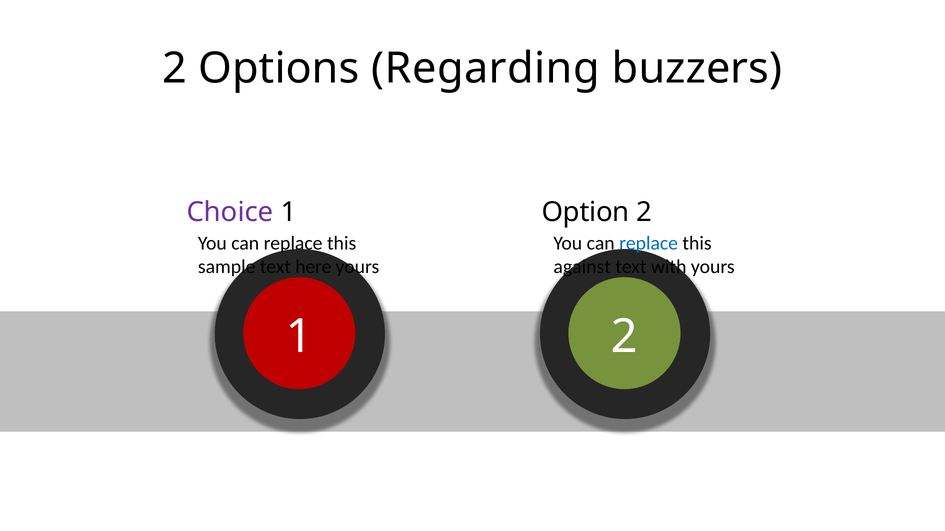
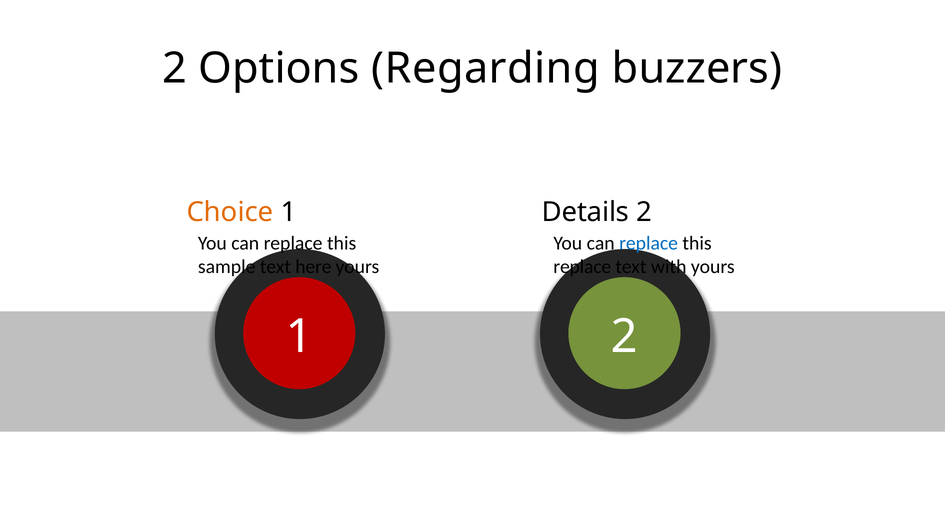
Choice colour: purple -> orange
Option: Option -> Details
against at (582, 267): against -> replace
